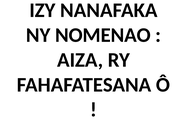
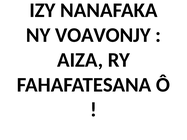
NOMENAO: NOMENAO -> VOAVONJY
